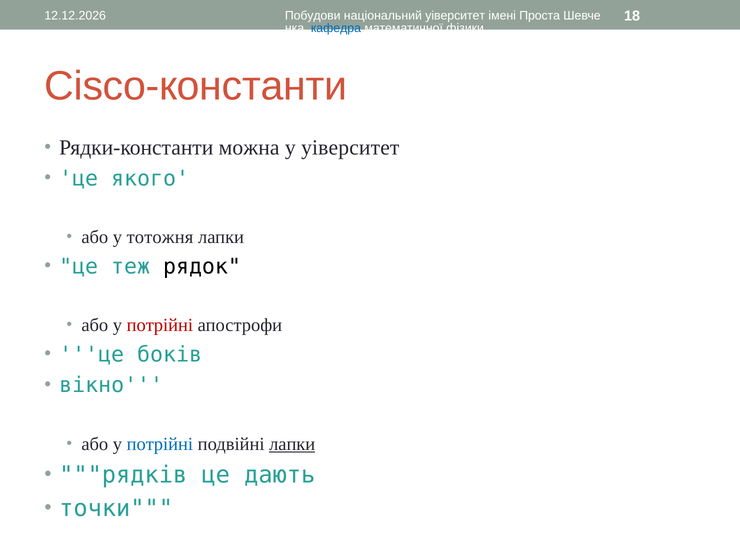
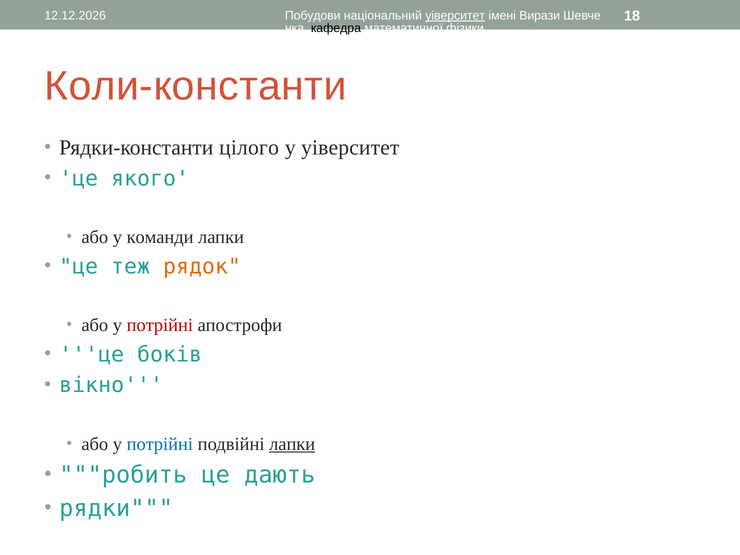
уіверситет at (455, 16) underline: none -> present
Проста: Проста -> Вирази
кафедра colour: blue -> black
Cisco-константи: Cisco-константи -> Коли-константи
можна: можна -> цілого
тотожня: тотожня -> команди
рядок colour: black -> orange
рядків: рядків -> робить
точки: точки -> рядки
